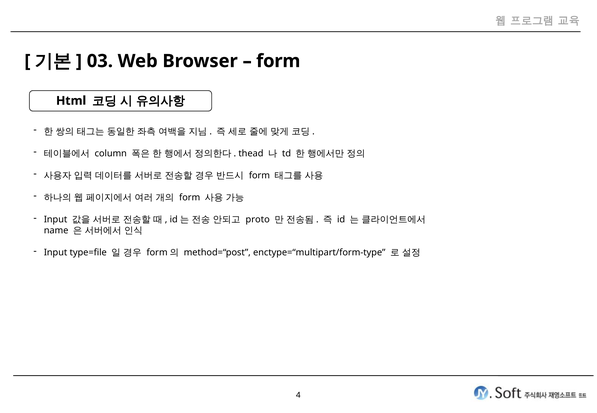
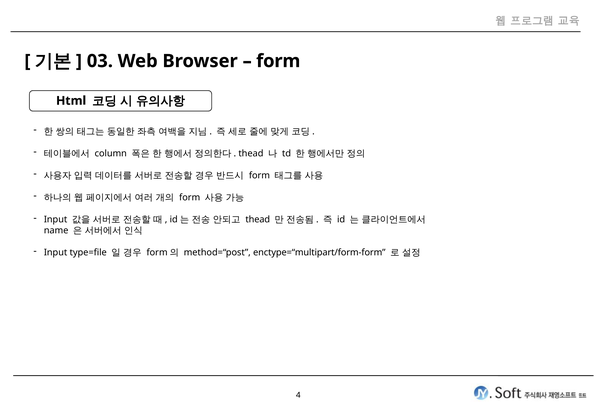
proto at (258, 220): proto -> thead
enctype=“multipart/form-type: enctype=“multipart/form-type -> enctype=“multipart/form-form
